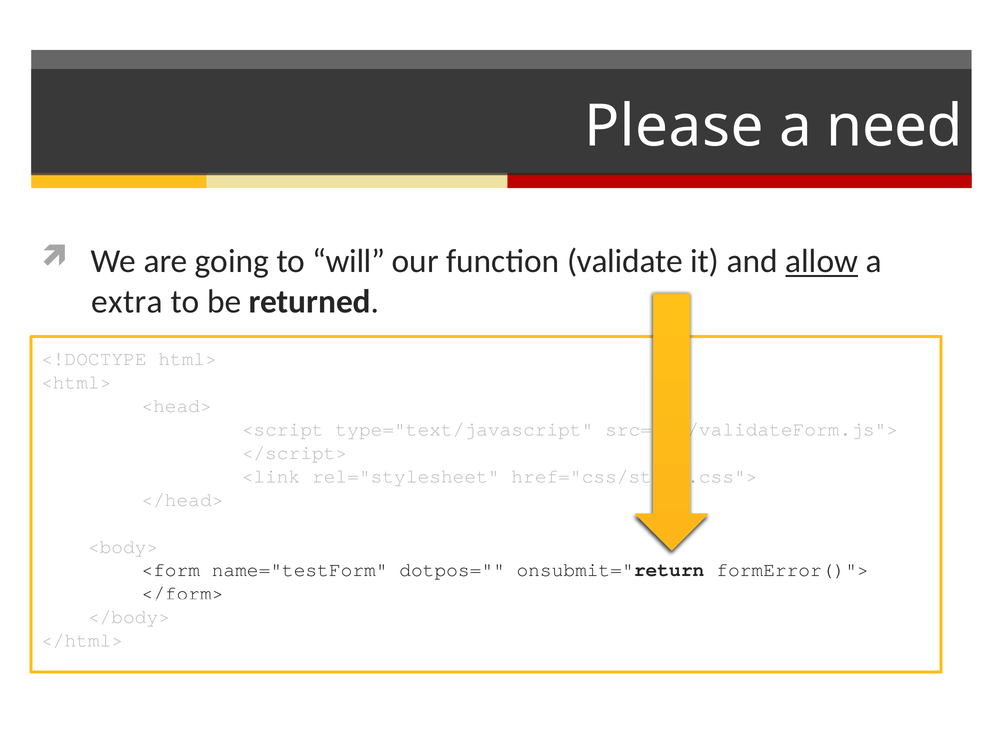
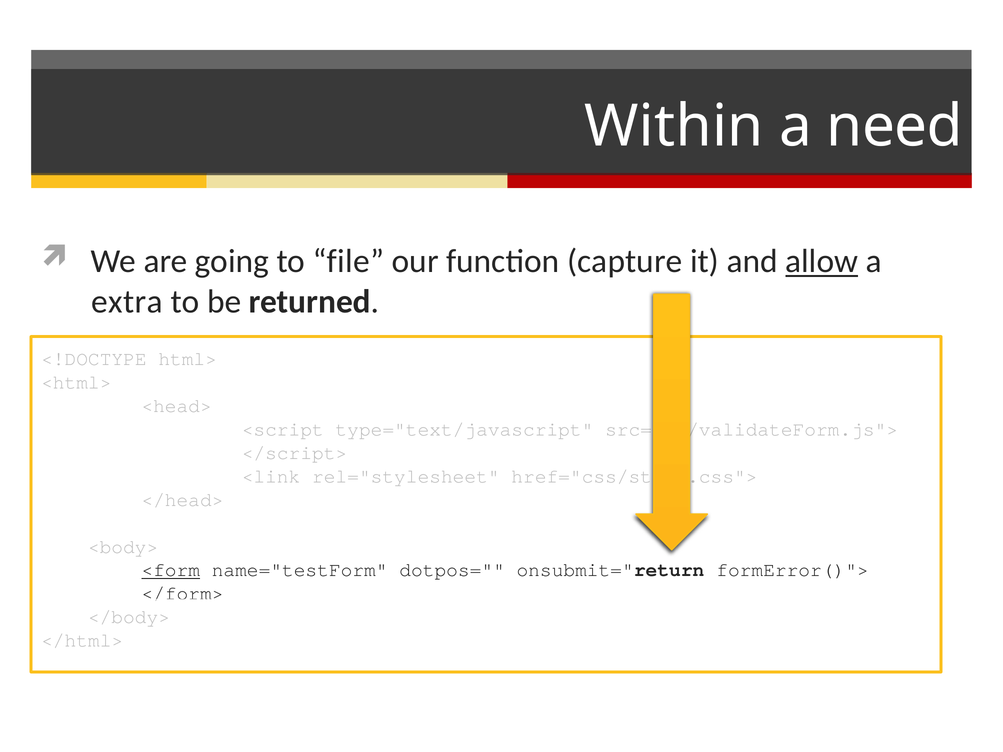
Please: Please -> Within
will: will -> file
validate: validate -> capture
<form underline: none -> present
